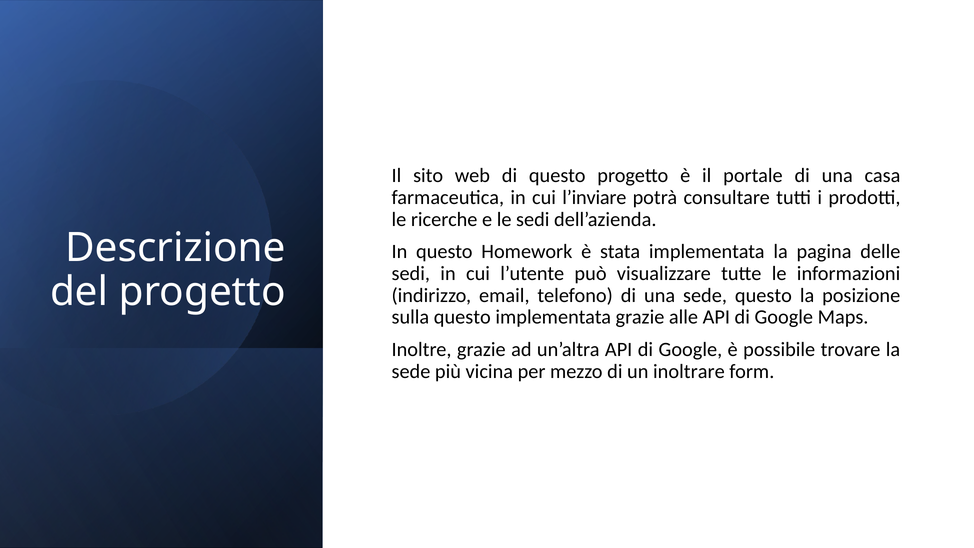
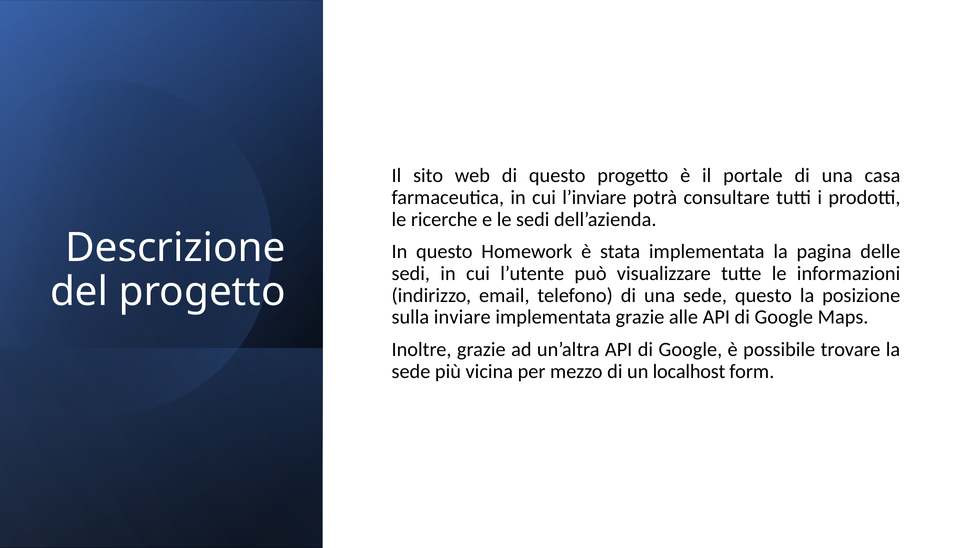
sulla questo: questo -> inviare
inoltrare: inoltrare -> localhost
